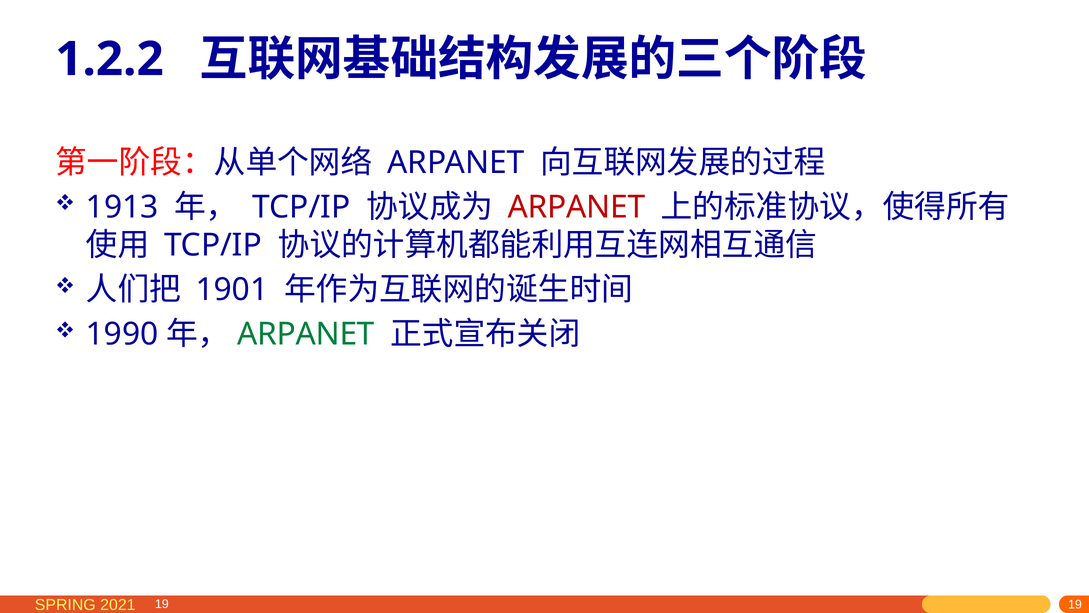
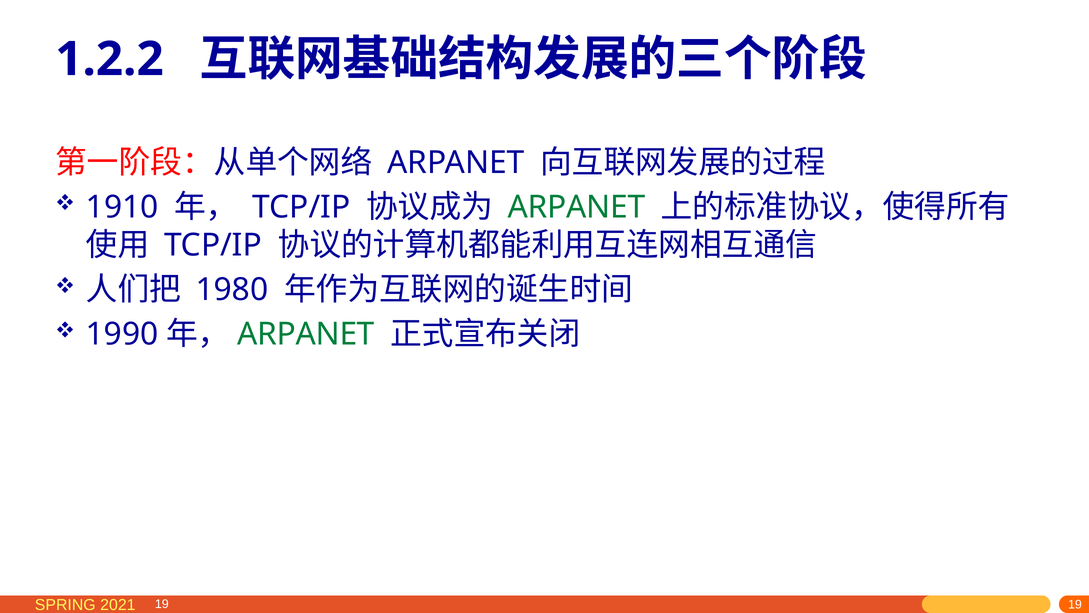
1913: 1913 -> 1910
ARPANET at (576, 207) colour: red -> green
1901: 1901 -> 1980
